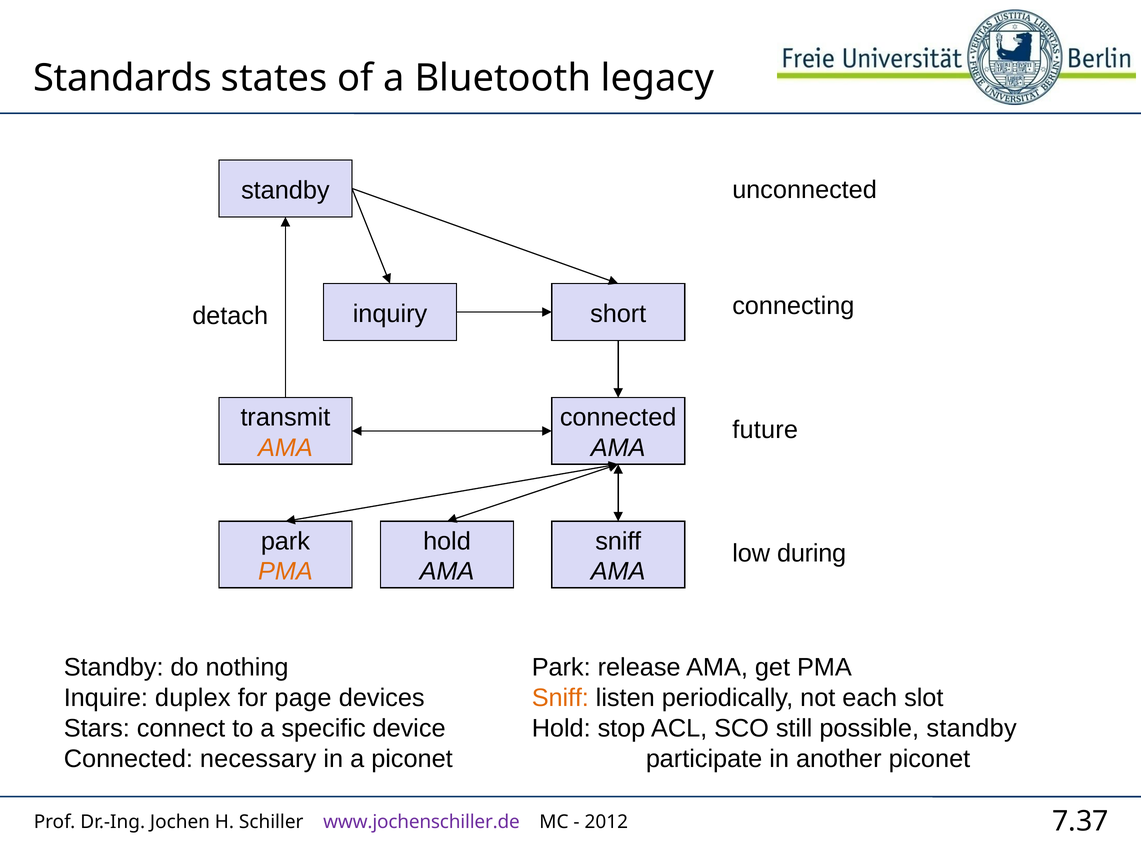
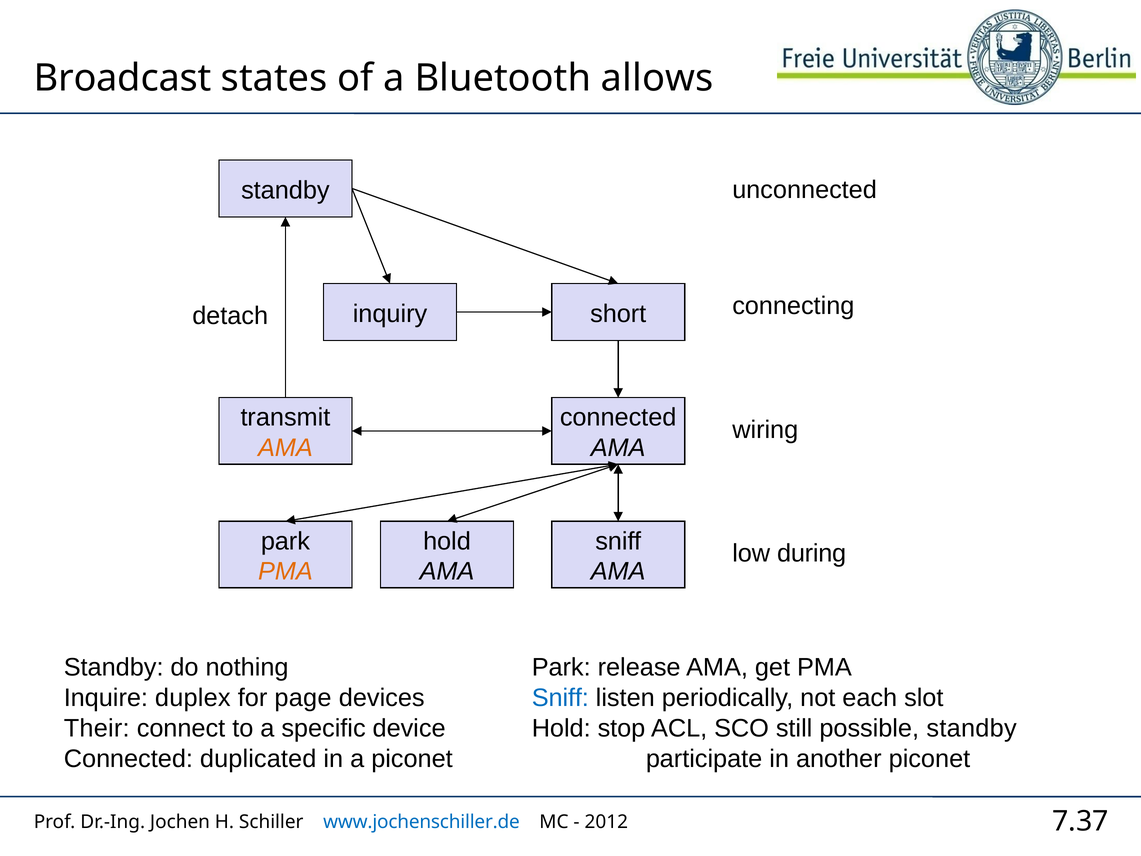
Standards: Standards -> Broadcast
legacy: legacy -> allows
future: future -> wiring
Sniff at (560, 698) colour: orange -> blue
Stars: Stars -> Their
necessary: necessary -> duplicated
www.jochenschiller.de colour: purple -> blue
